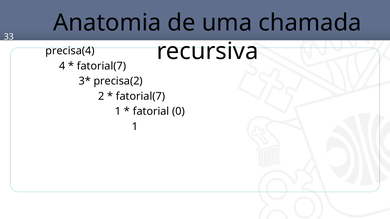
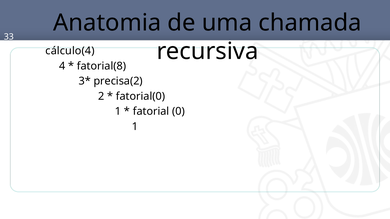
precisa(4: precisa(4 -> cálculo(4
fatorial(7 at (101, 66): fatorial(7 -> fatorial(8
fatorial(7 at (140, 96): fatorial(7 -> fatorial(0
